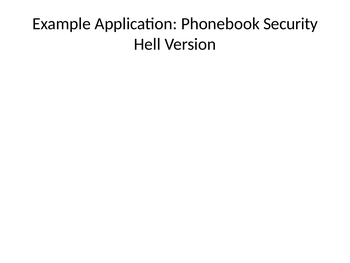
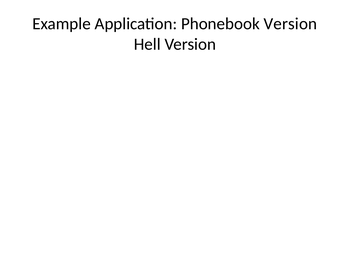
Phonebook Security: Security -> Version
